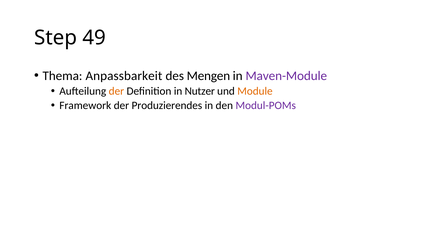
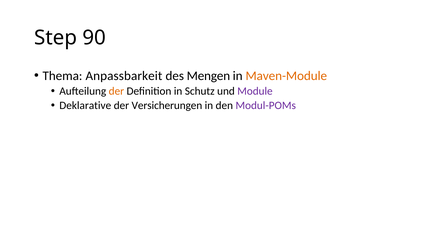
49: 49 -> 90
Maven-Module colour: purple -> orange
Nutzer: Nutzer -> Schutz
Module colour: orange -> purple
Framework: Framework -> Deklarative
Produzierendes: Produzierendes -> Versicherungen
